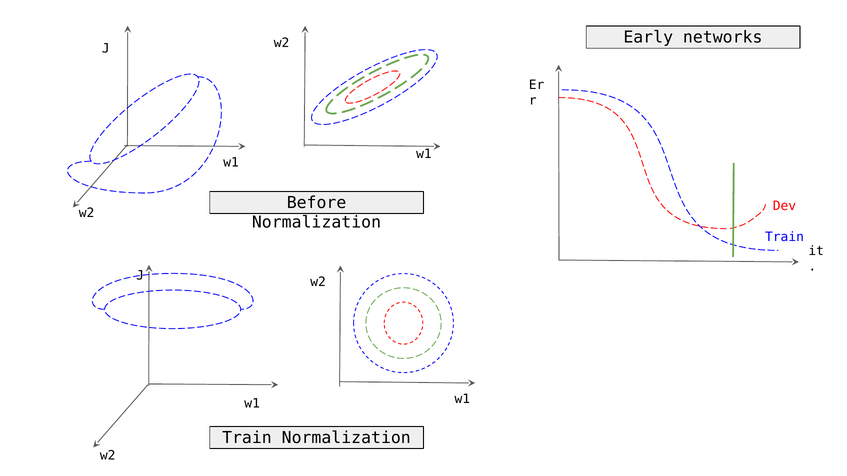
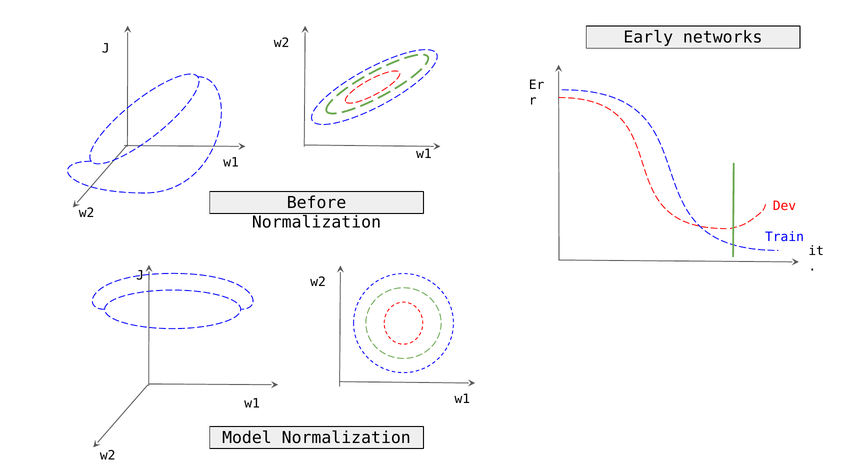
Train at (247, 438): Train -> Model
